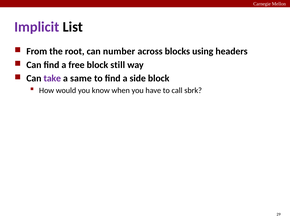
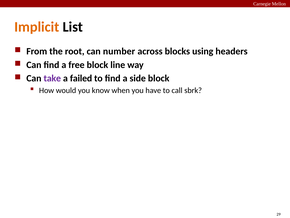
Implicit colour: purple -> orange
still: still -> line
same: same -> failed
